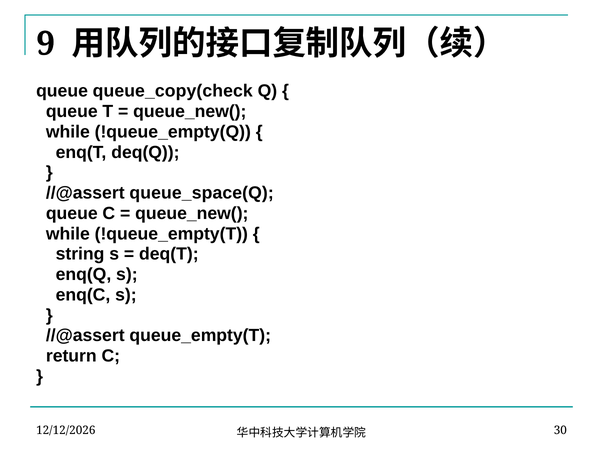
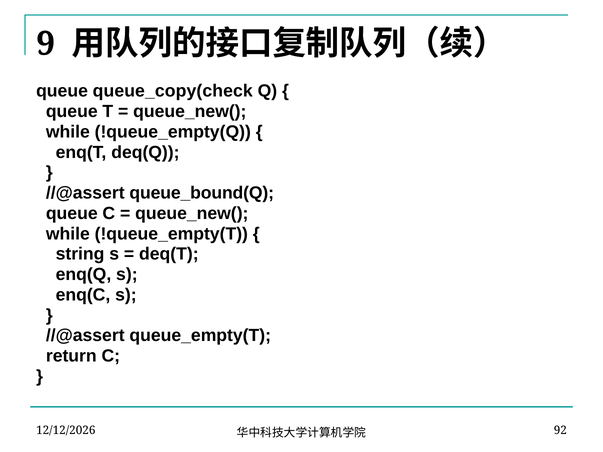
queue_space(Q: queue_space(Q -> queue_bound(Q
30: 30 -> 92
